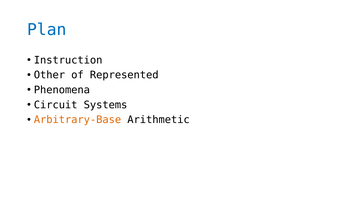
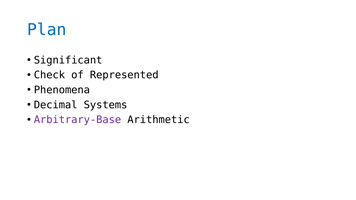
Instruction: Instruction -> Significant
Other: Other -> Check
Circuit: Circuit -> Decimal
Arbitrary-Base colour: orange -> purple
